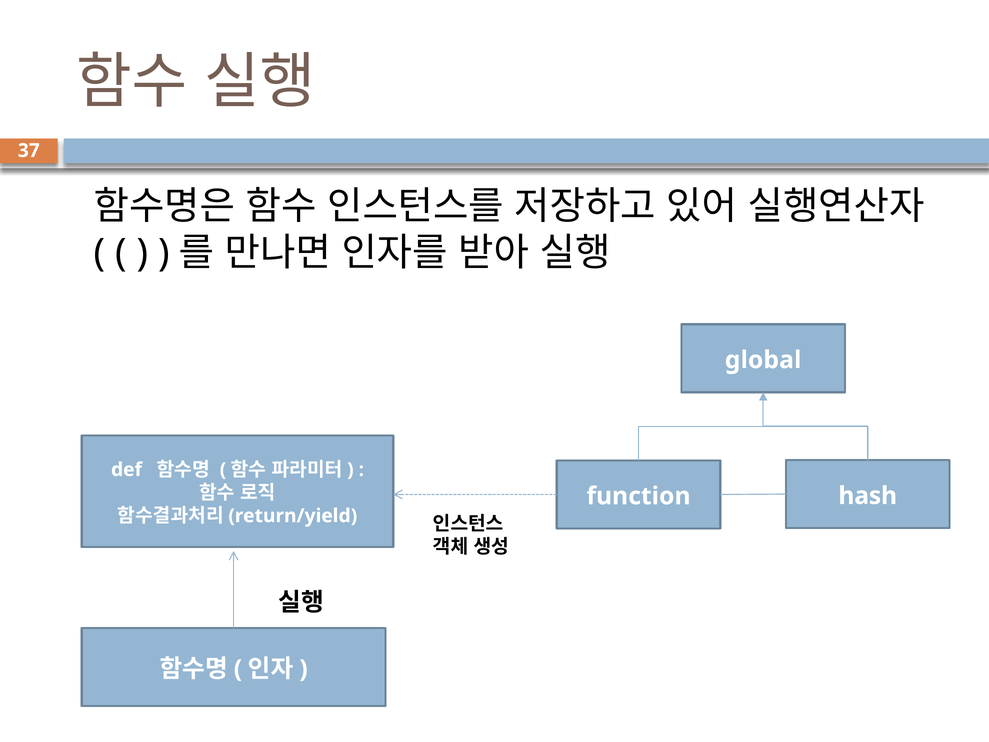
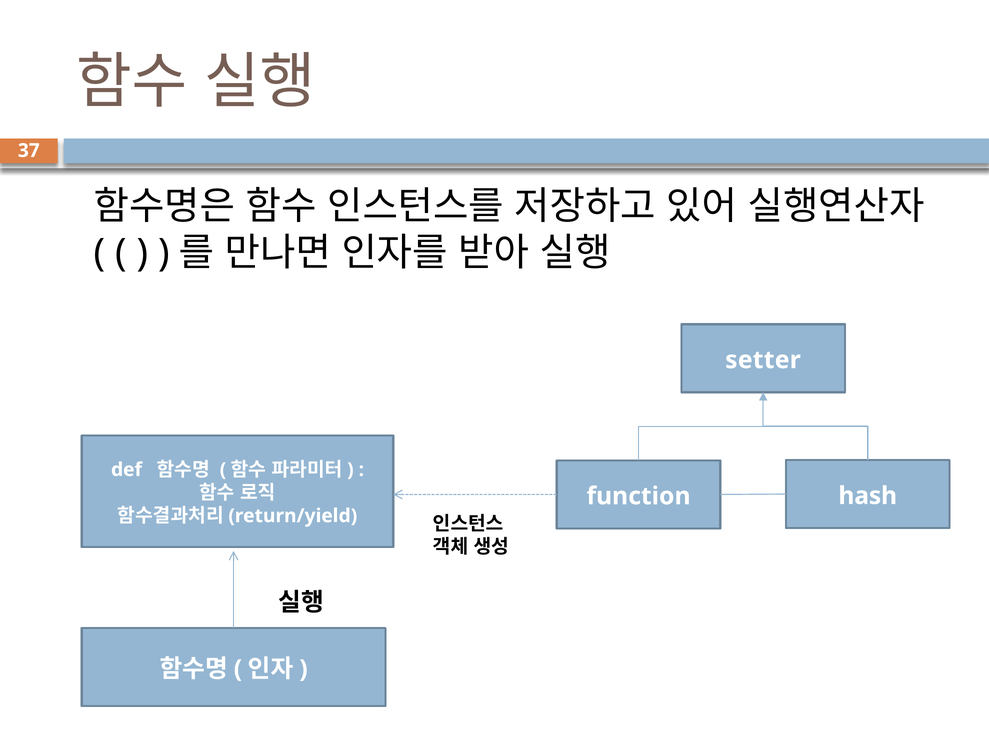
global: global -> setter
